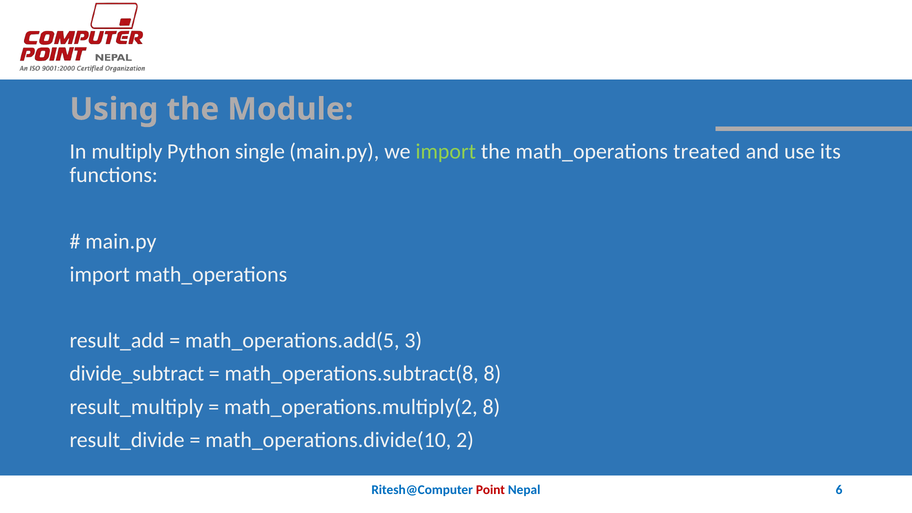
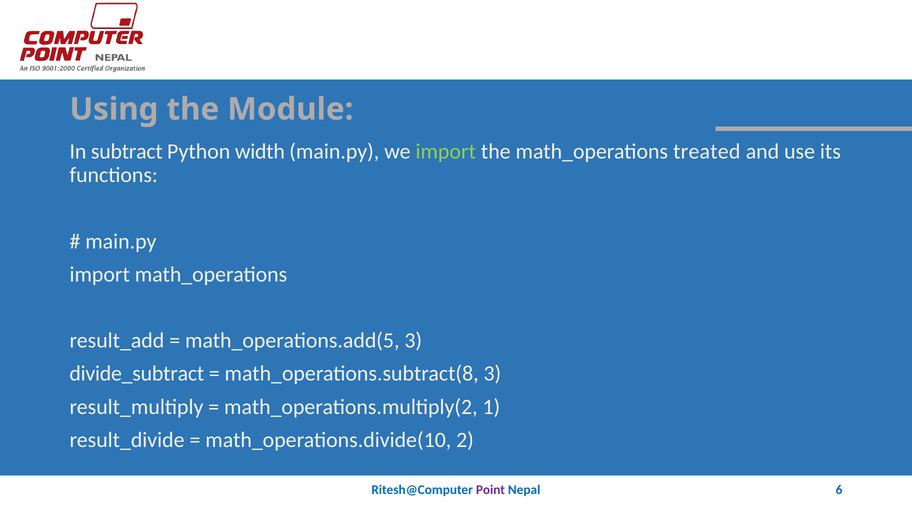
multiply: multiply -> subtract
single: single -> width
math_operations.subtract(8 8: 8 -> 3
math_operations.multiply(2 8: 8 -> 1
Point colour: red -> purple
